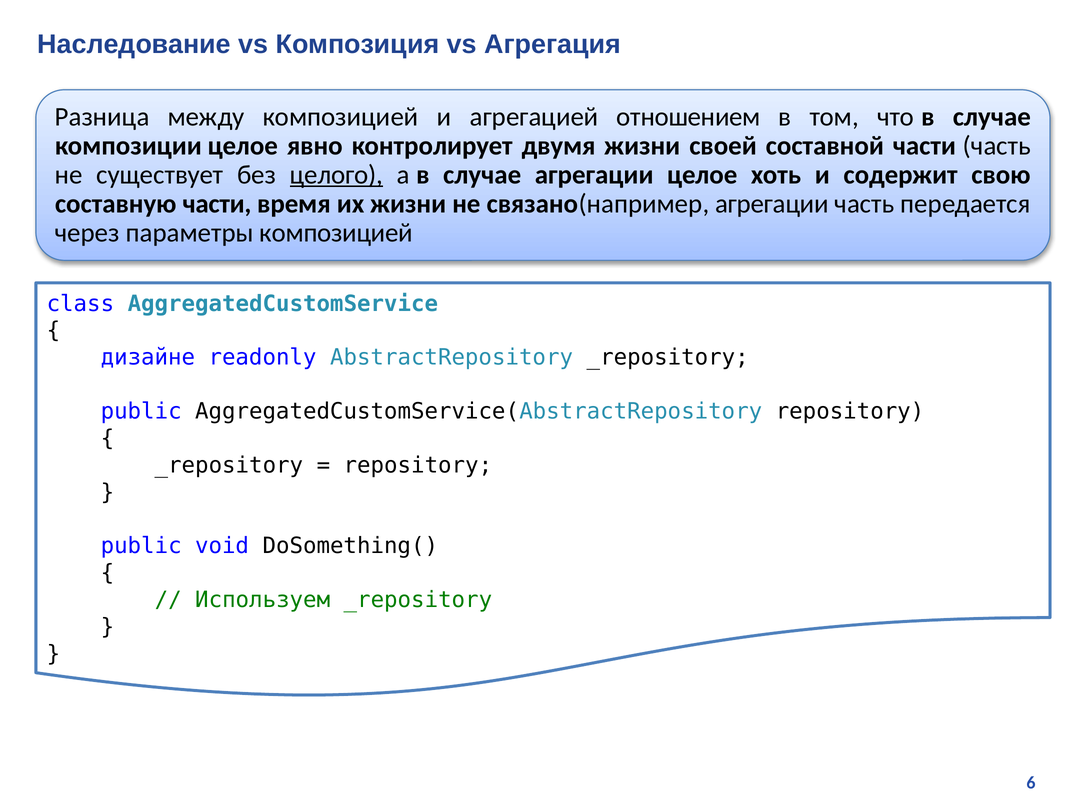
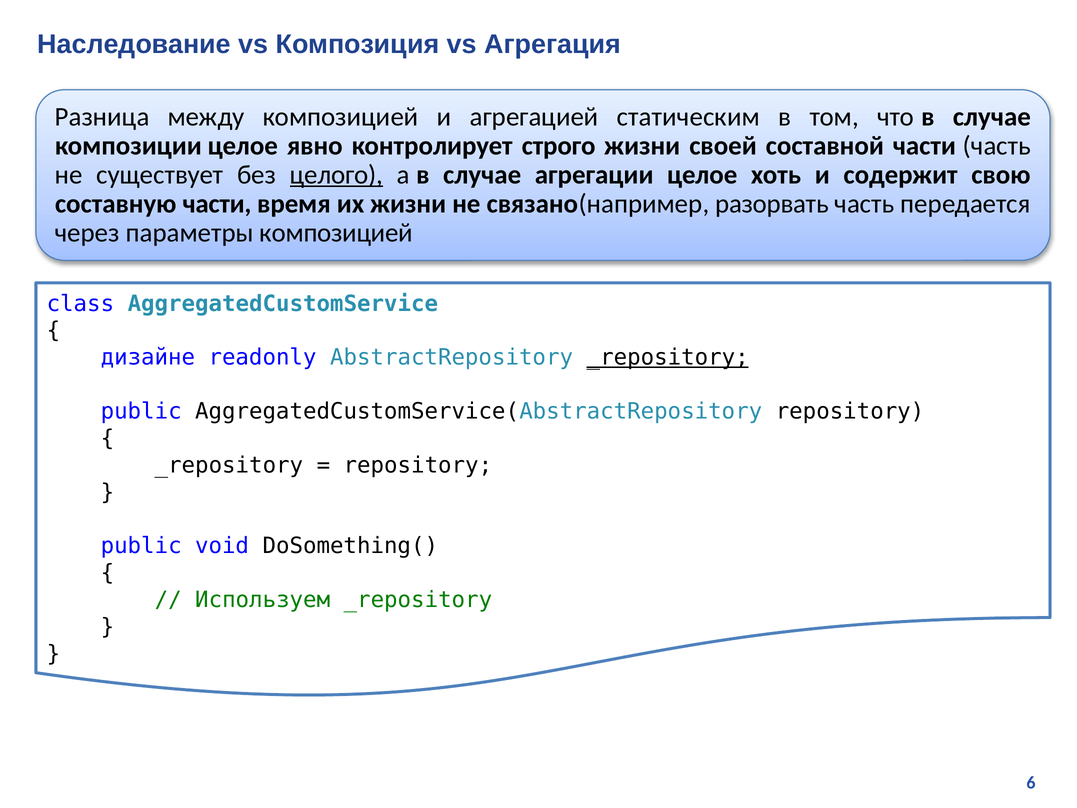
отношением: отношением -> статическим
двумя: двумя -> строго
связано(например агрегации: агрегации -> разорвать
_repository at (668, 357) underline: none -> present
